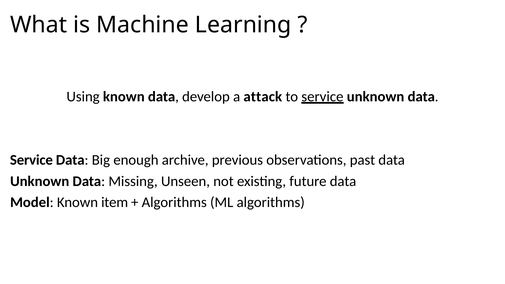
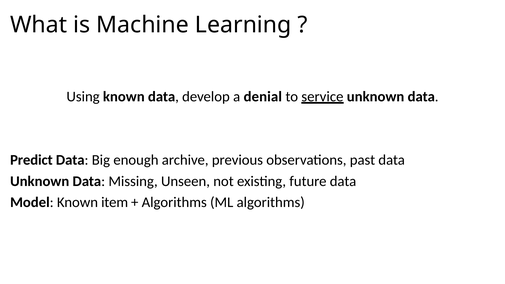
attack: attack -> denial
Service at (31, 160): Service -> Predict
